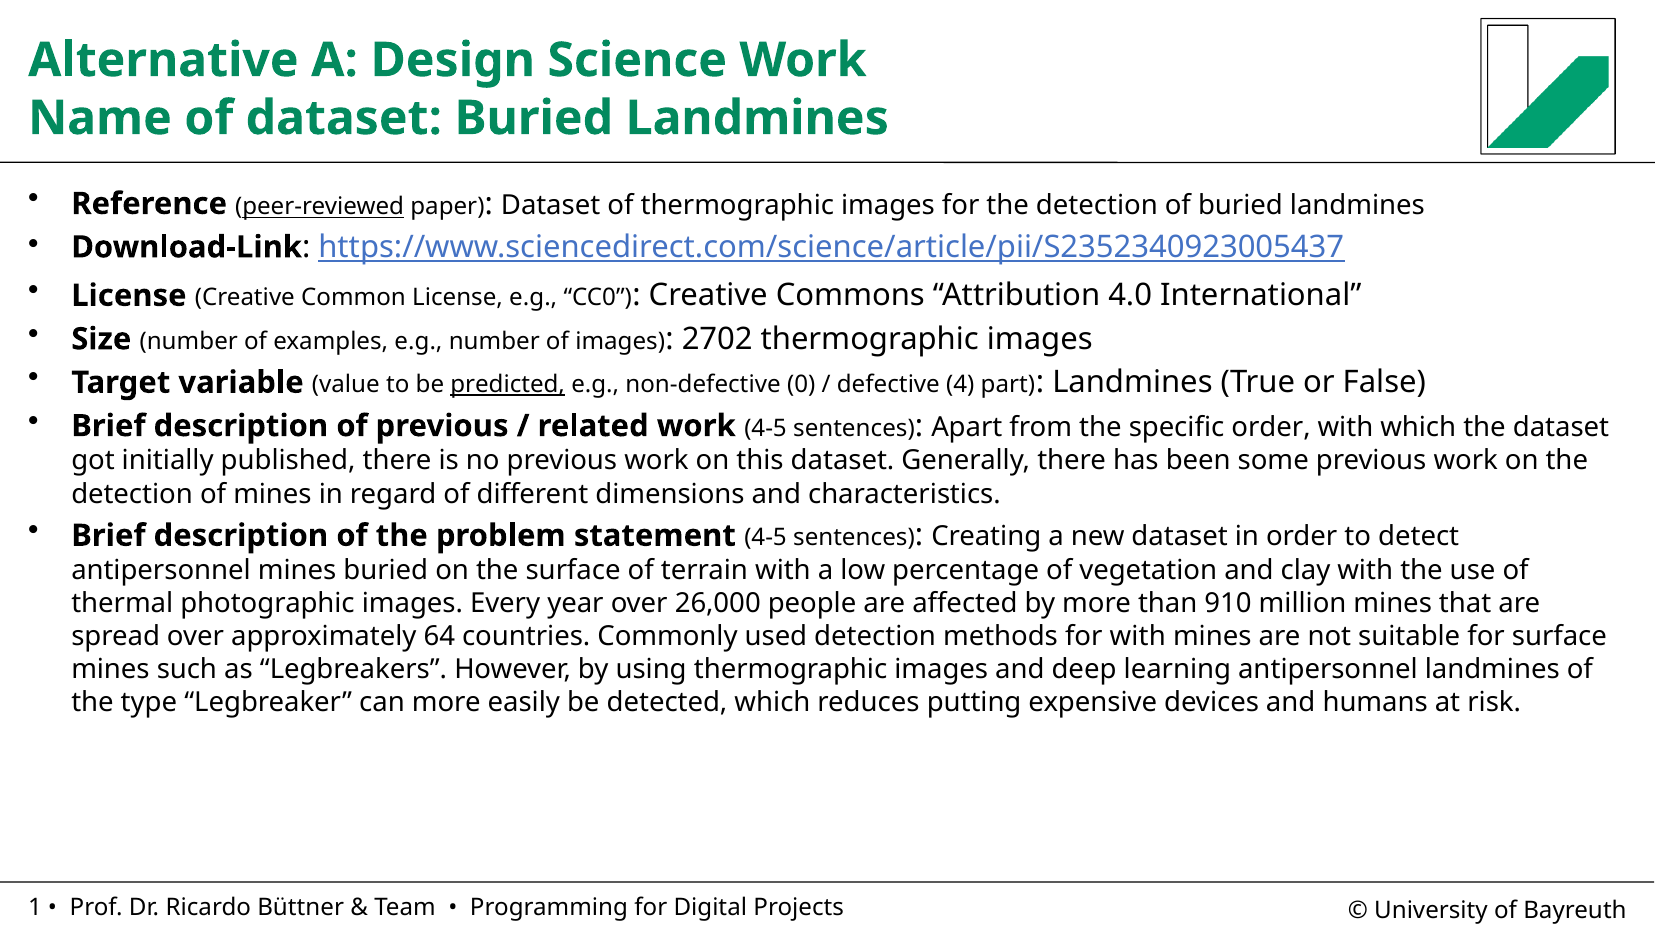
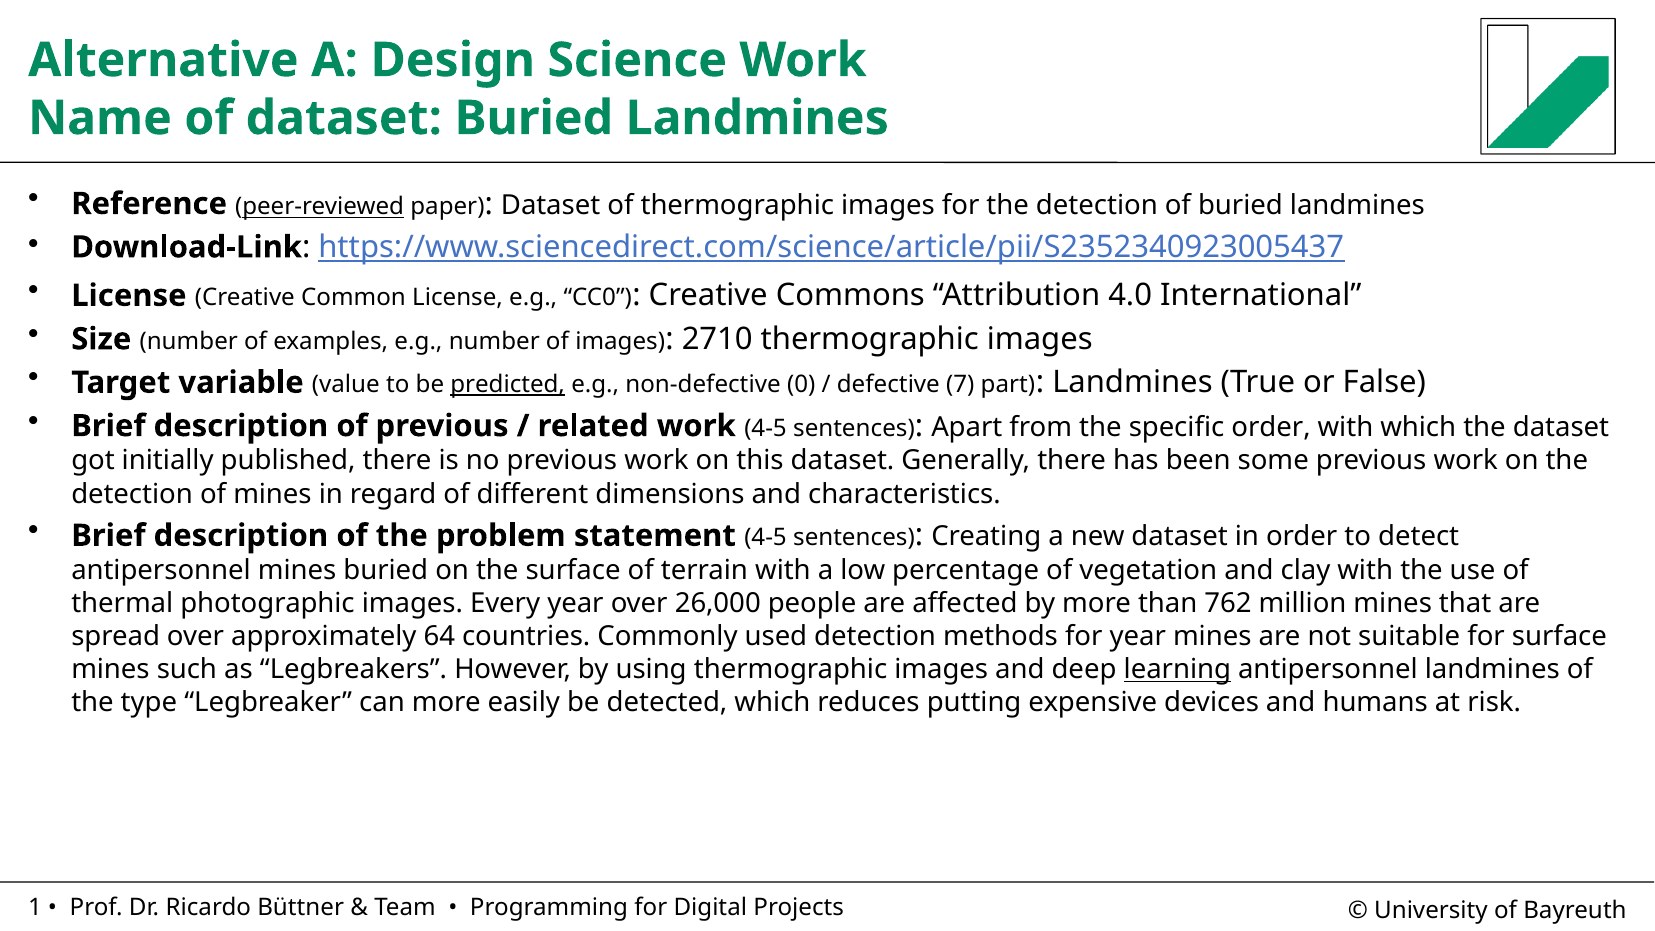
2702: 2702 -> 2710
4: 4 -> 7
910: 910 -> 762
for with: with -> year
learning underline: none -> present
